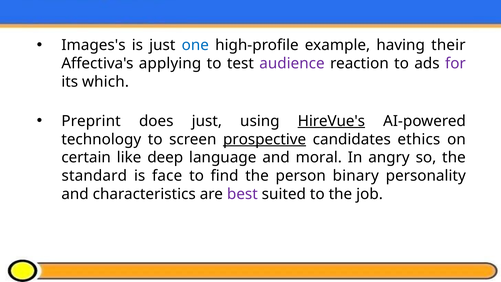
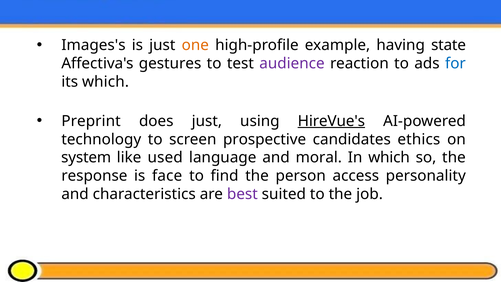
one colour: blue -> orange
their: their -> state
applying: applying -> gestures
for colour: purple -> blue
prospective underline: present -> none
certain: certain -> system
deep: deep -> used
In angry: angry -> which
standard: standard -> response
binary: binary -> access
